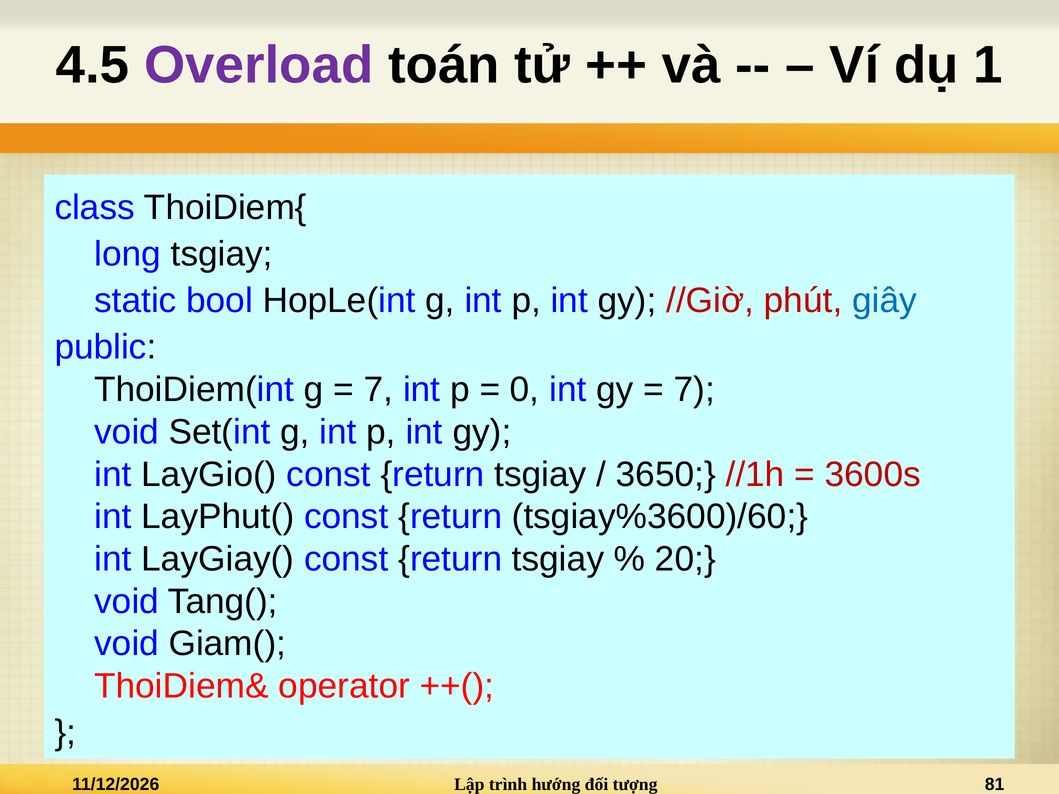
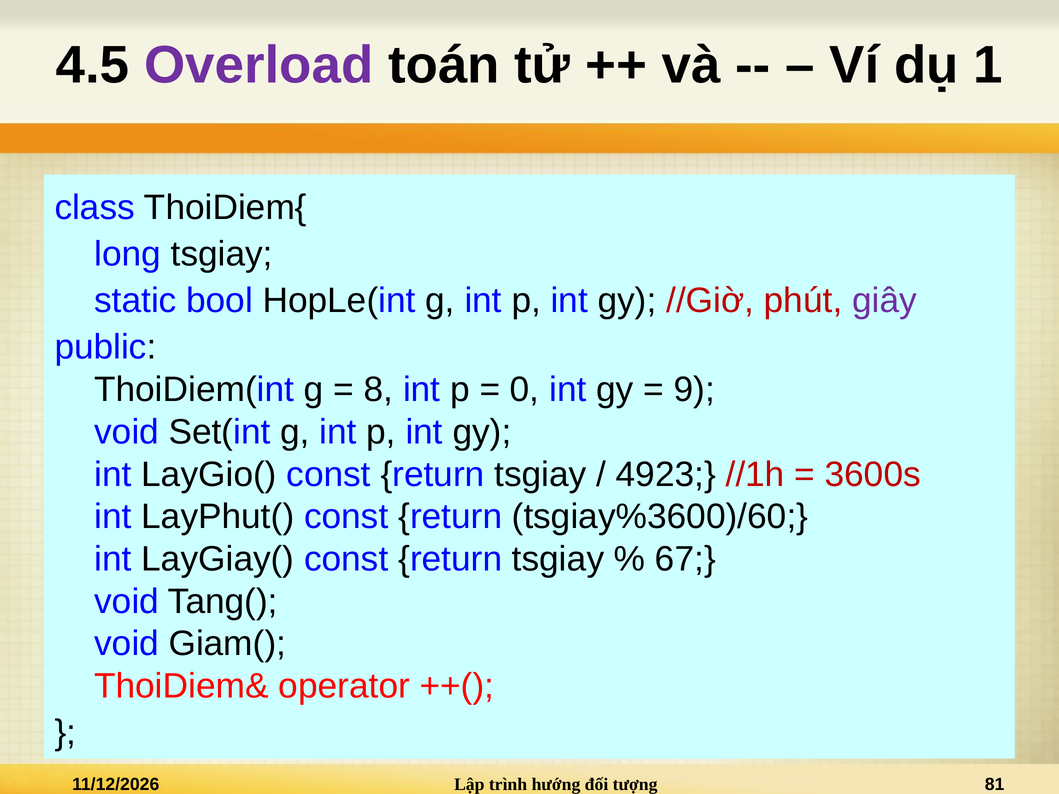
giây colour: blue -> purple
7 at (378, 390): 7 -> 8
7 at (694, 390): 7 -> 9
3650: 3650 -> 4923
20: 20 -> 67
